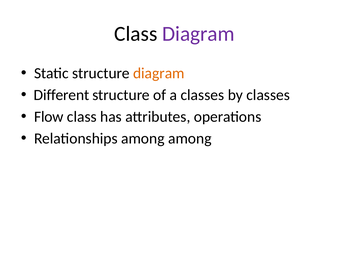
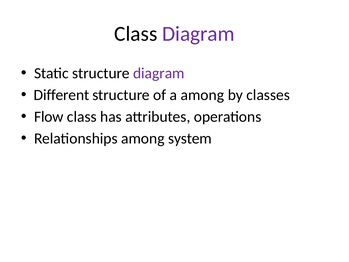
diagram at (159, 73) colour: orange -> purple
a classes: classes -> among
among among: among -> system
